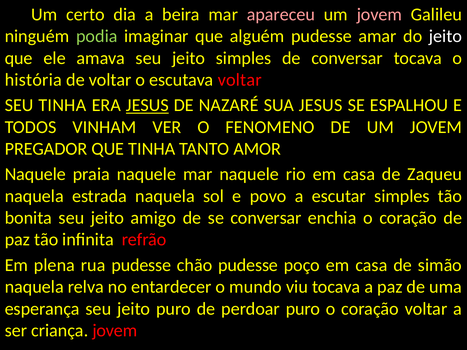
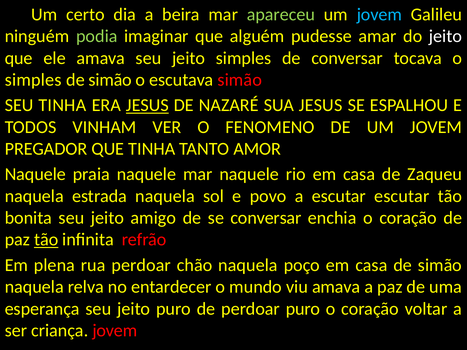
apareceu colour: pink -> light green
jovem at (379, 15) colour: pink -> light blue
história at (33, 80): história -> simples
voltar at (110, 80): voltar -> simão
escutava voltar: voltar -> simão
escutar simples: simples -> escutar
tão at (46, 240) underline: none -> present
rua pudesse: pudesse -> perdoar
chão pudesse: pudesse -> naquela
viu tocava: tocava -> amava
